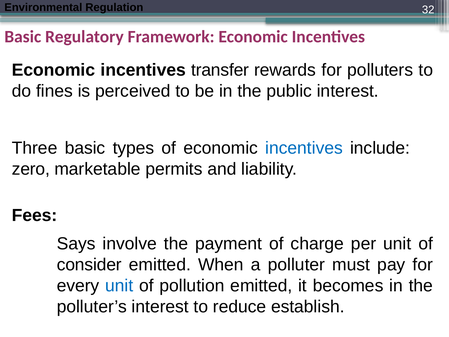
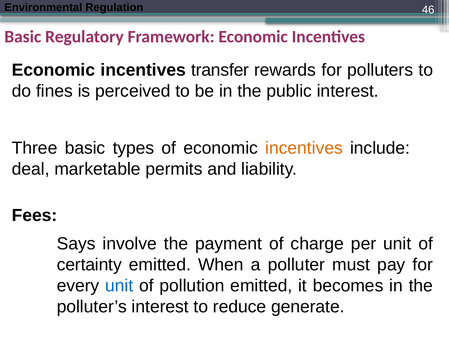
32: 32 -> 46
incentives at (304, 148) colour: blue -> orange
zero: zero -> deal
consider: consider -> certainty
establish: establish -> generate
